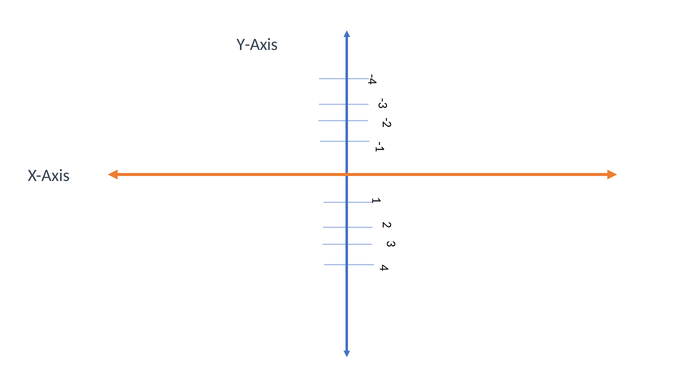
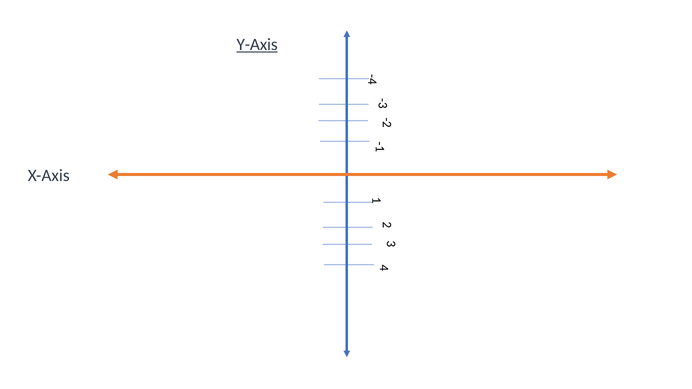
Y-Axis underline: none -> present
